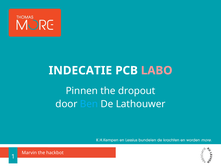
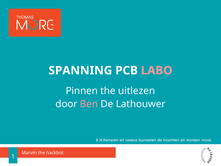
INDECATIE: INDECATIE -> SPANNING
dropout: dropout -> uitlezen
Ben colour: light blue -> pink
